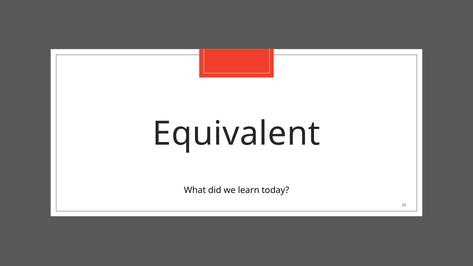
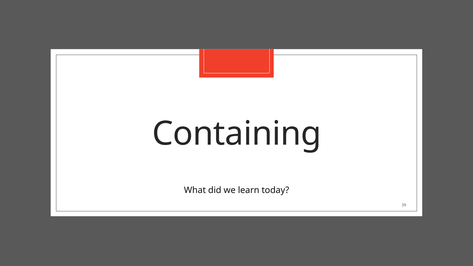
Equivalent: Equivalent -> Containing
